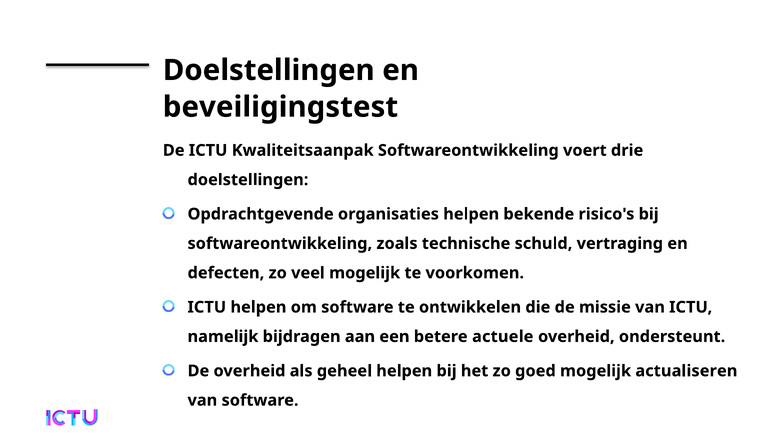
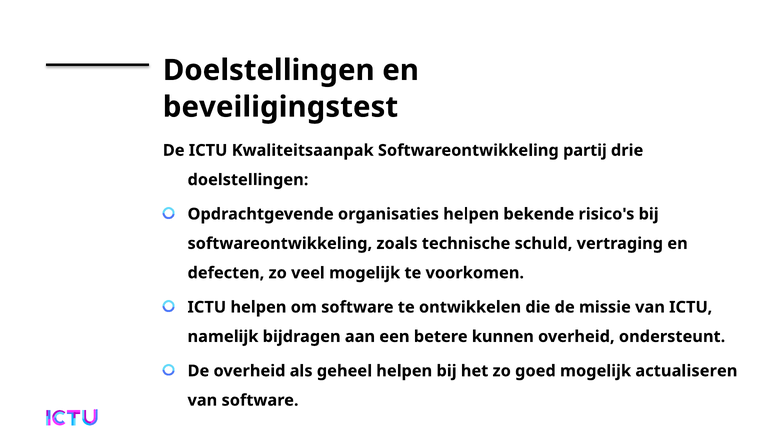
voert: voert -> partij
actuele: actuele -> kunnen
